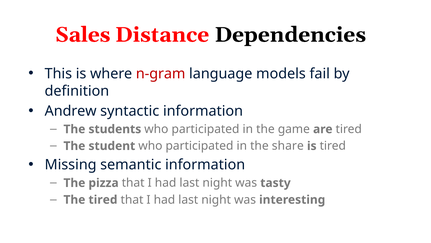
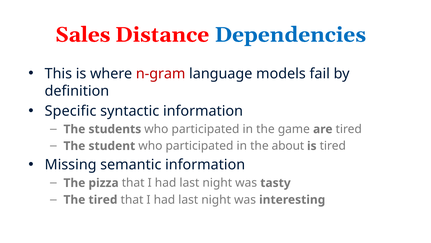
Dependencies colour: black -> blue
Andrew: Andrew -> Specific
share: share -> about
